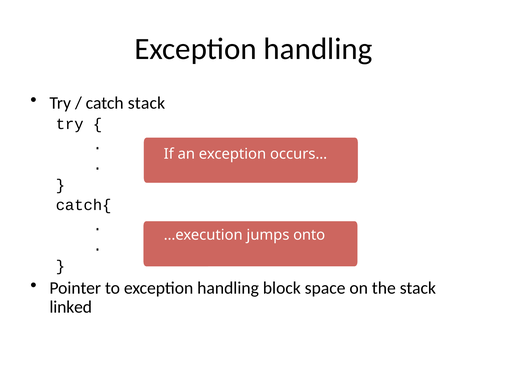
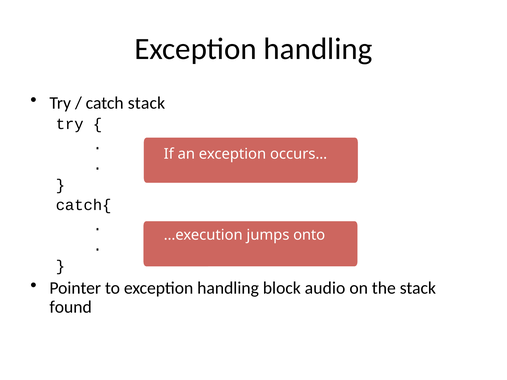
space: space -> audio
linked: linked -> found
